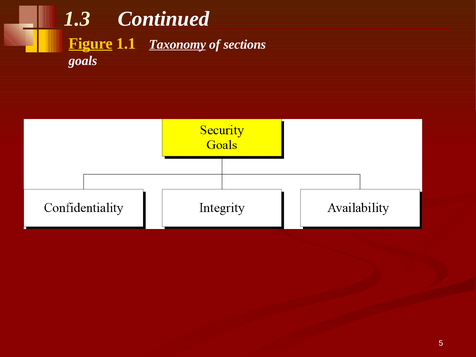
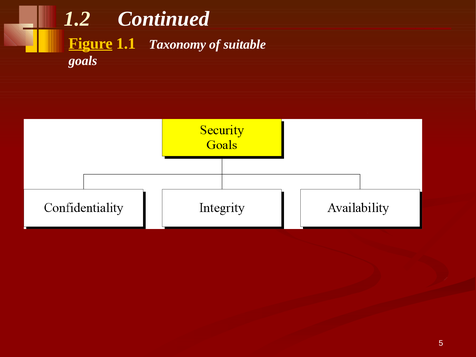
1.3: 1.3 -> 1.2
Taxonomy underline: present -> none
sections: sections -> suitable
